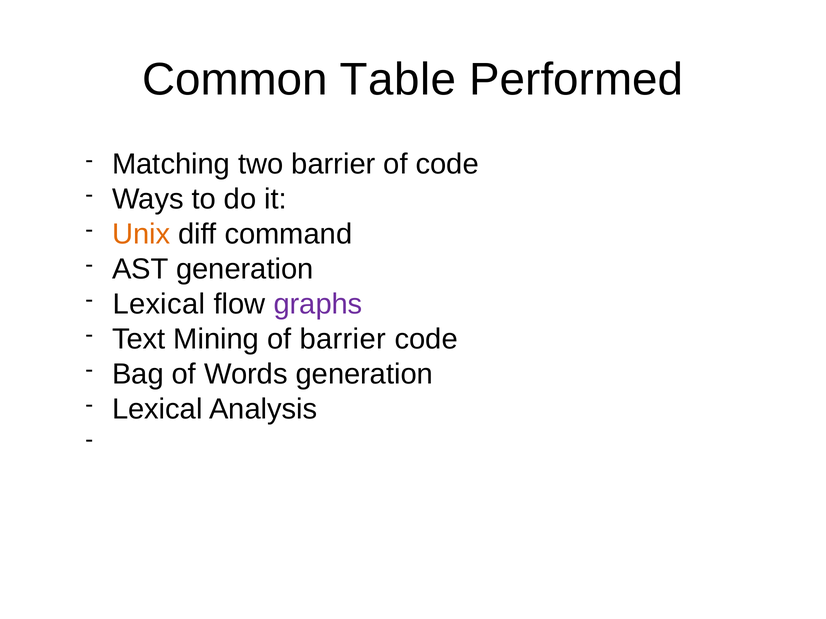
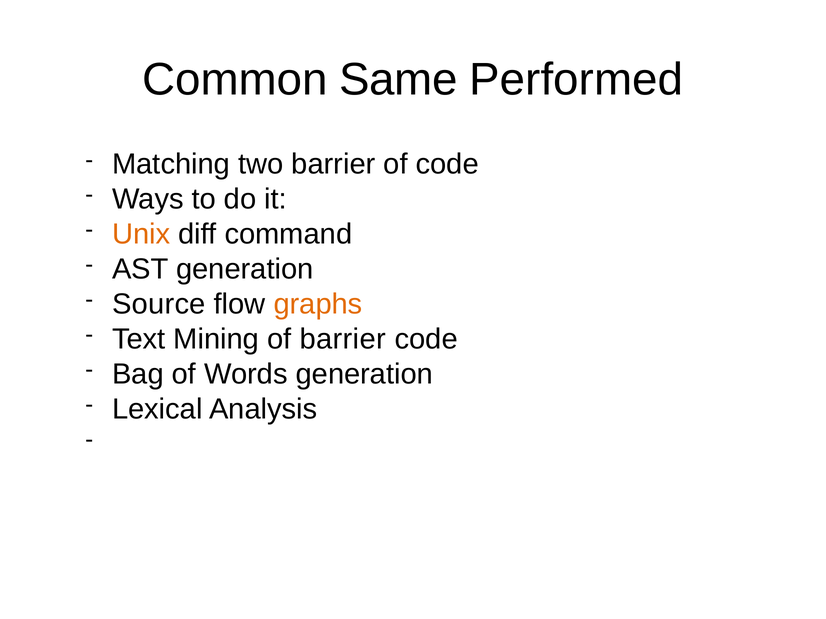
Table: Table -> Same
Lexical at (159, 304): Lexical -> Source
graphs colour: purple -> orange
